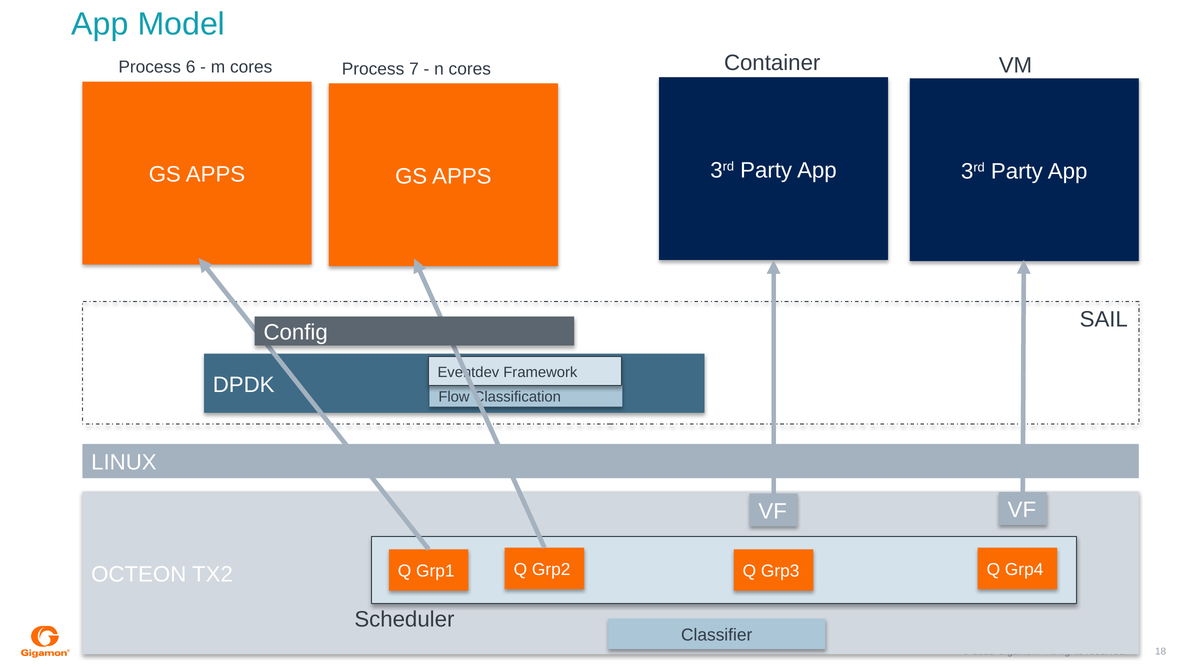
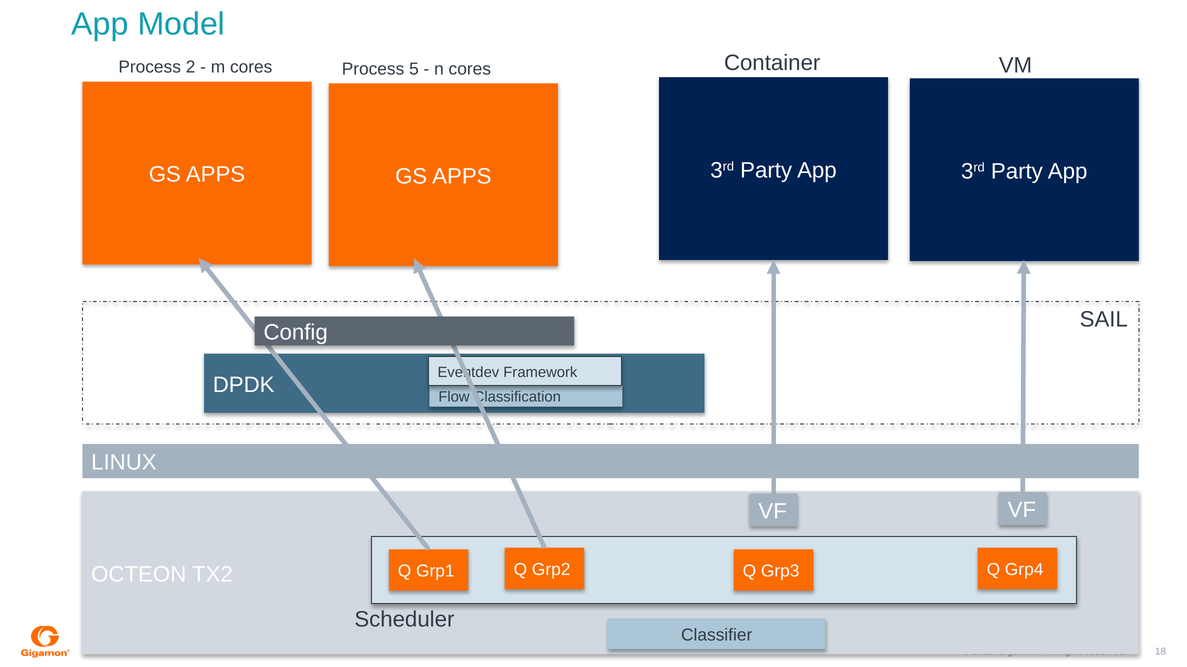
6: 6 -> 2
7: 7 -> 5
